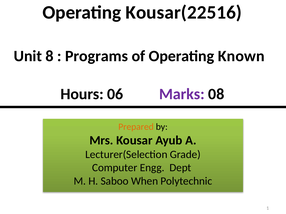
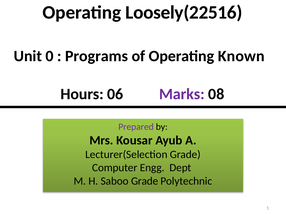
Kousar(22516: Kousar(22516 -> Loosely(22516
8: 8 -> 0
Prepared colour: orange -> purple
Saboo When: When -> Grade
